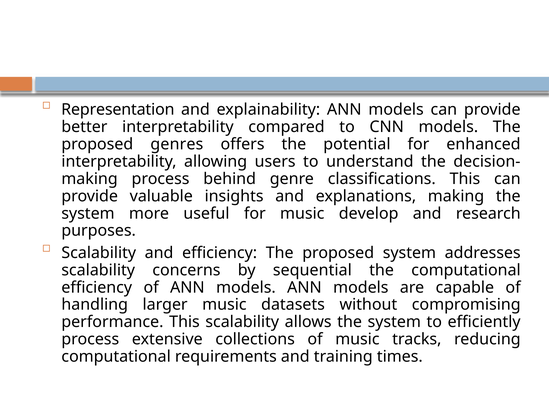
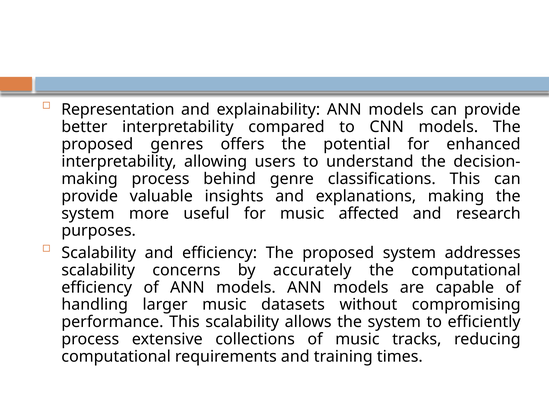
develop: develop -> affected
sequential: sequential -> accurately
